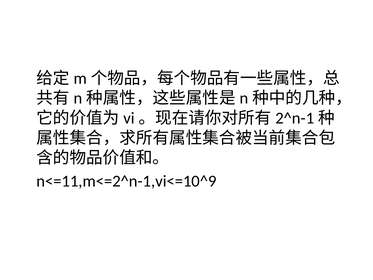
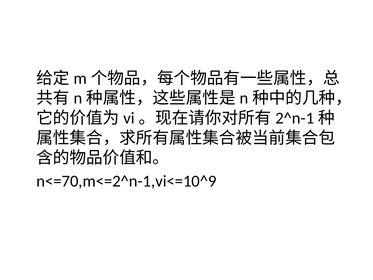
n<=11,m<=2^n-1,vi<=10^9: n<=11,m<=2^n-1,vi<=10^9 -> n<=70,m<=2^n-1,vi<=10^9
